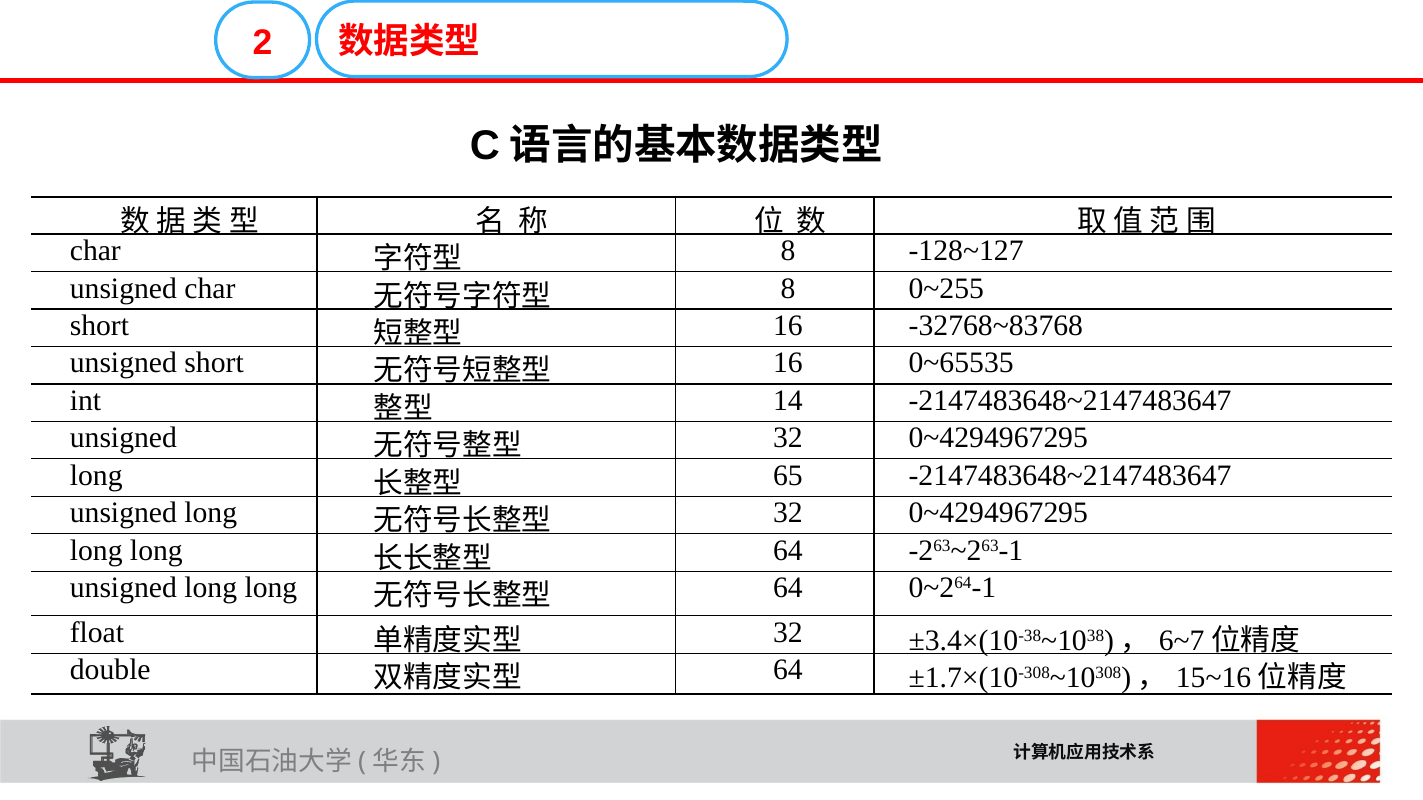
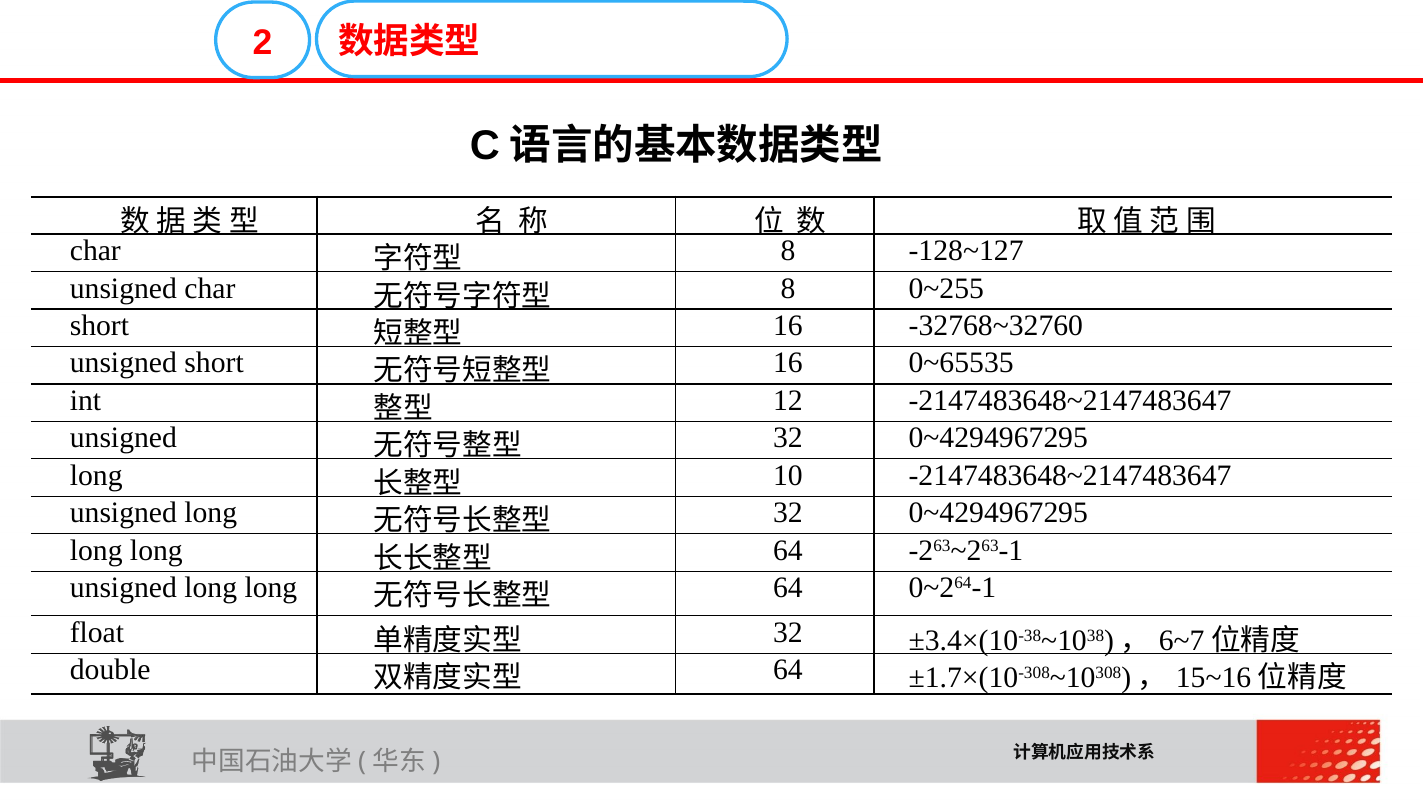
-32768~83768: -32768~83768 -> -32768~32760
14: 14 -> 12
65: 65 -> 10
